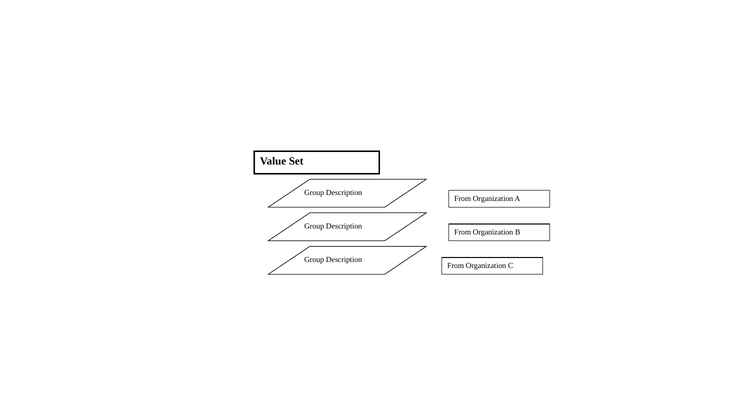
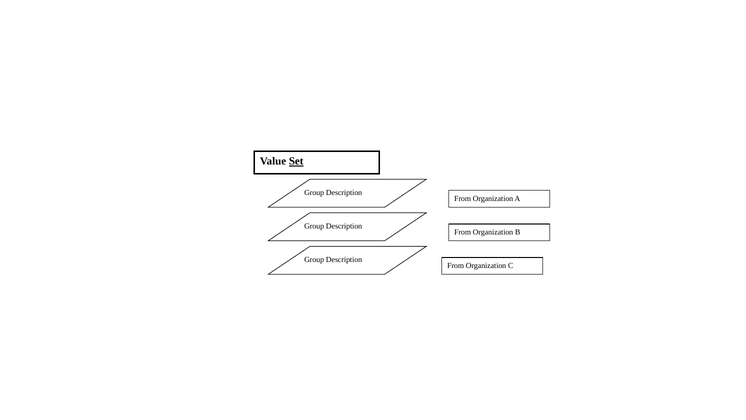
Set underline: none -> present
